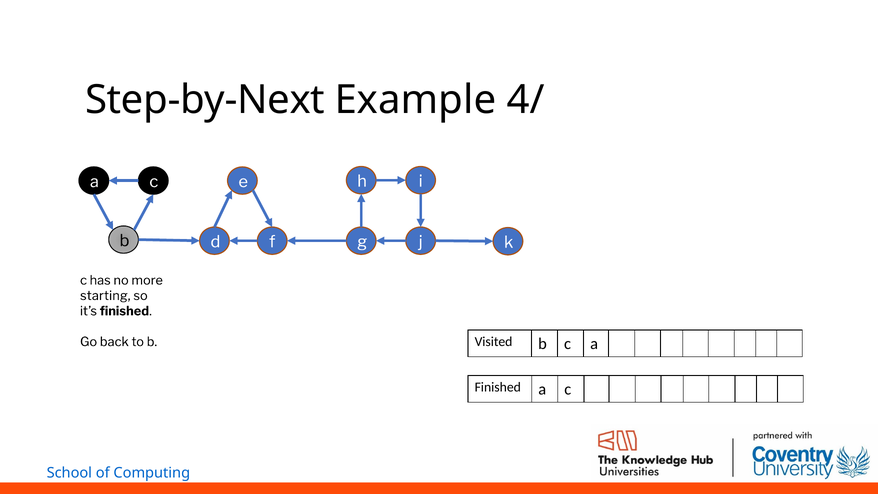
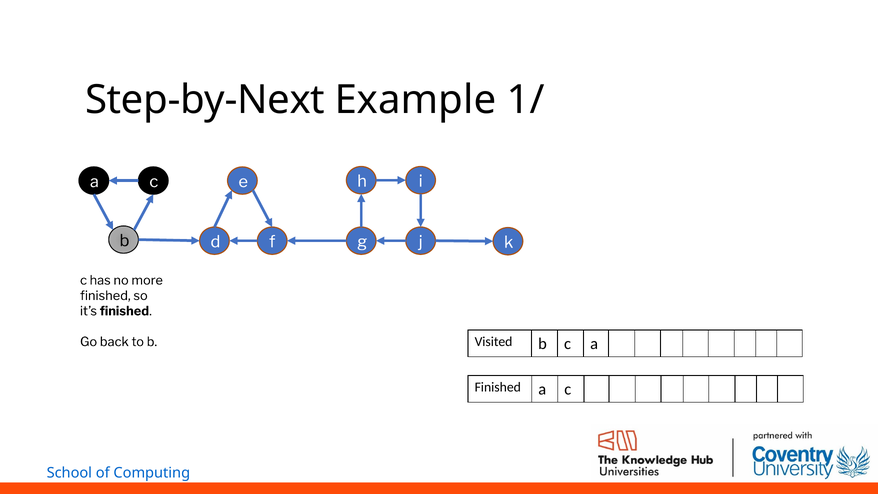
4/: 4/ -> 1/
starting at (105, 296): starting -> finished
